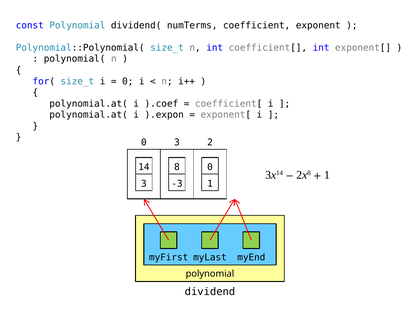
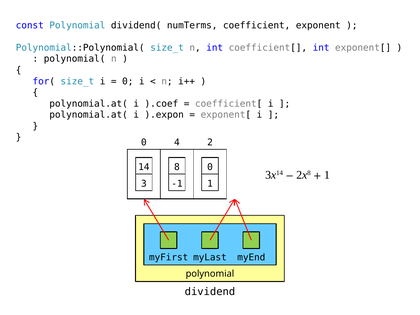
0 3: 3 -> 4
-3: -3 -> -1
